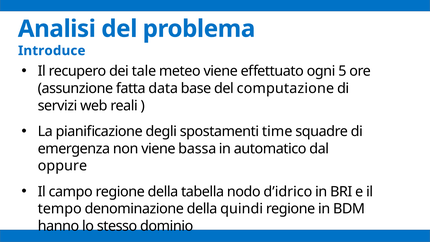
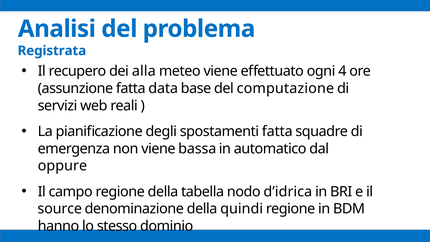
Introduce: Introduce -> Registrata
tale: tale -> alla
5: 5 -> 4
spostamenti time: time -> fatta
d’idrico: d’idrico -> d’idrica
tempo: tempo -> source
